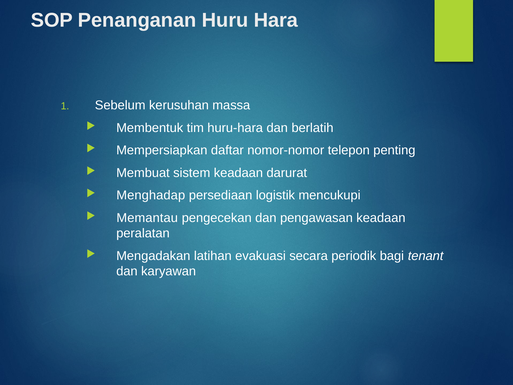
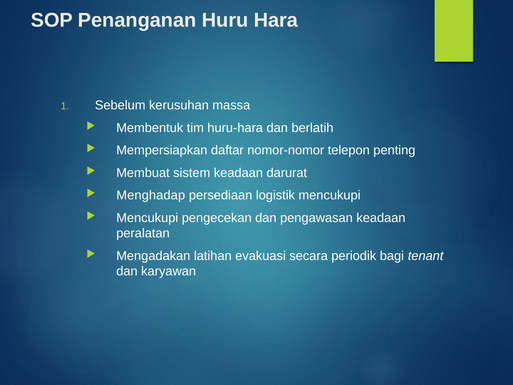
Memantau at (147, 218): Memantau -> Mencukupi
